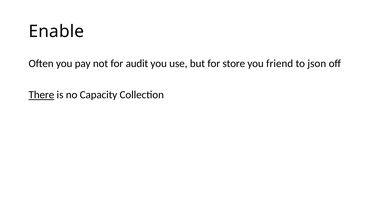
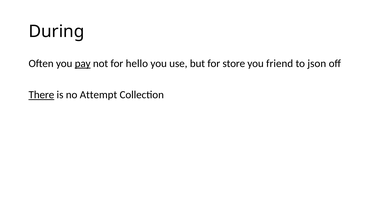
Enable: Enable -> During
pay underline: none -> present
audit: audit -> hello
Capacity: Capacity -> Attempt
